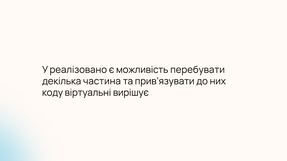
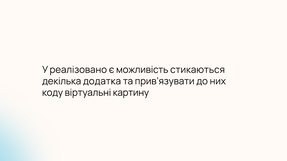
перебувати: перебувати -> стикаються
частина: частина -> додатка
вирішує: вирішує -> картину
